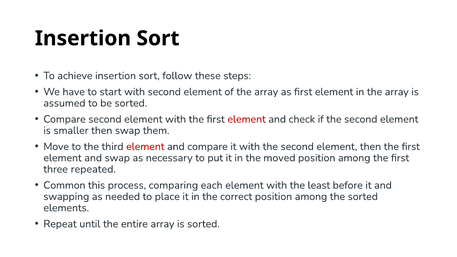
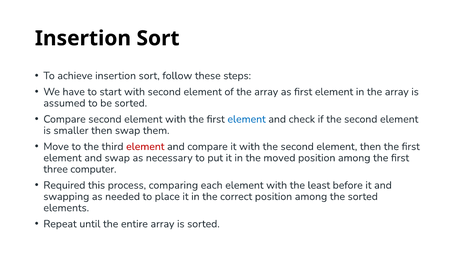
element at (247, 119) colour: red -> blue
repeated: repeated -> computer
Common: Common -> Required
